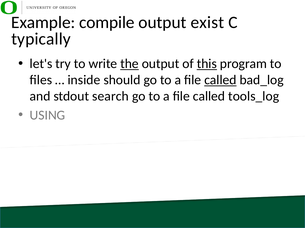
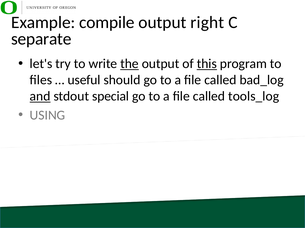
exist: exist -> right
typically: typically -> separate
inside: inside -> useful
called at (220, 80) underline: present -> none
and underline: none -> present
search: search -> special
